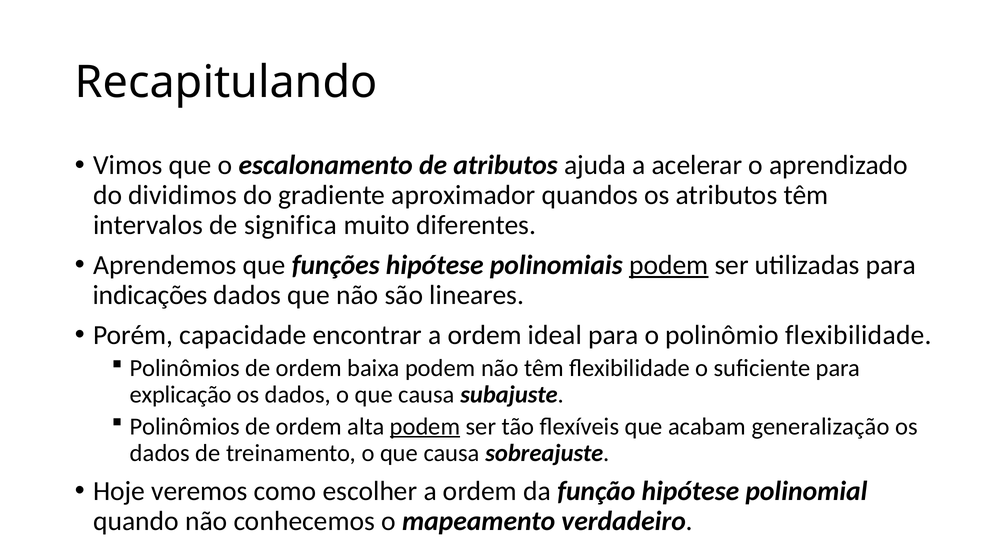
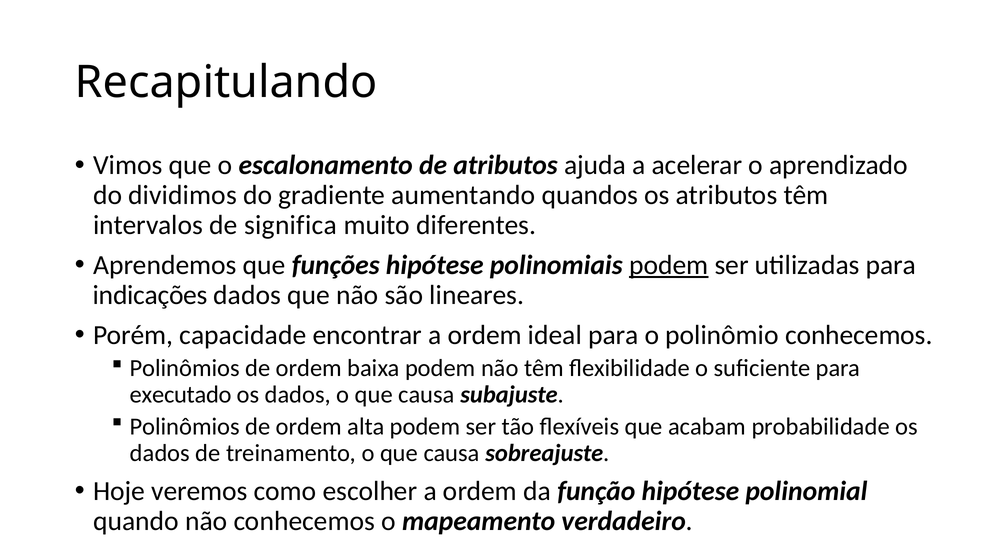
aproximador: aproximador -> aumentando
polinômio flexibilidade: flexibilidade -> conhecemos
explicação: explicação -> executado
podem at (425, 426) underline: present -> none
generalização: generalização -> probabilidade
